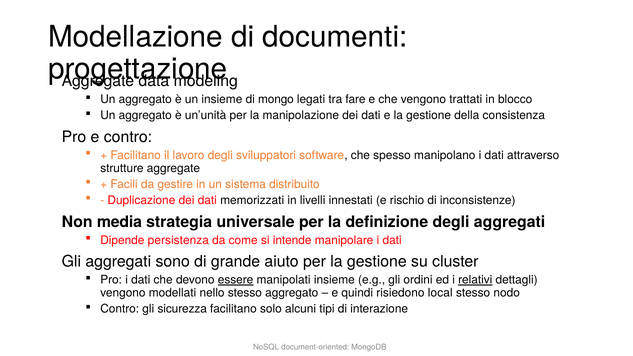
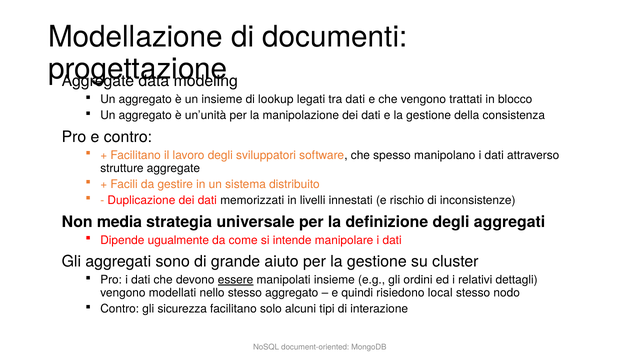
mongo: mongo -> lookup
tra fare: fare -> dati
persistenza: persistenza -> ugualmente
relativi underline: present -> none
